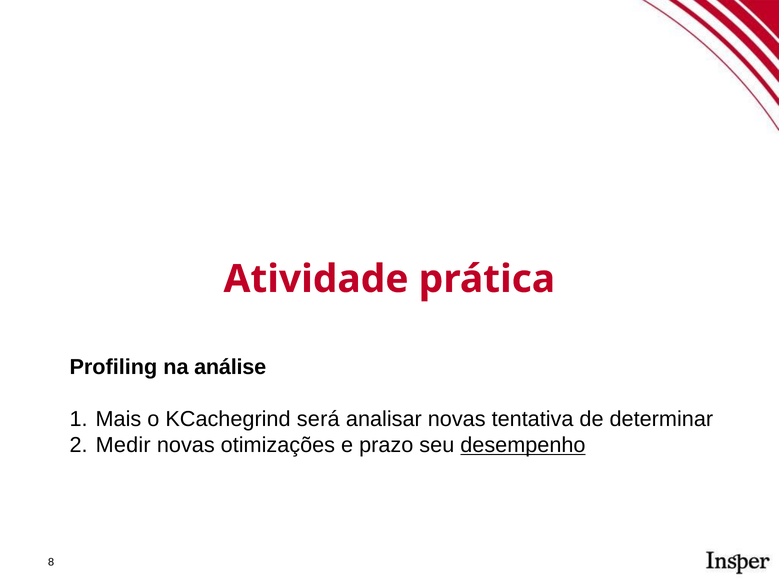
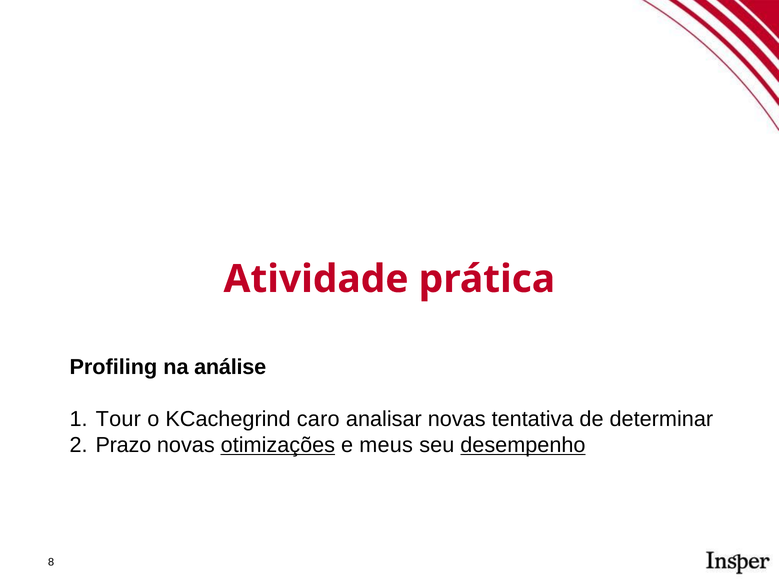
Mais: Mais -> Tour
será: será -> caro
Medir: Medir -> Prazo
otimizações underline: none -> present
prazo: prazo -> meus
